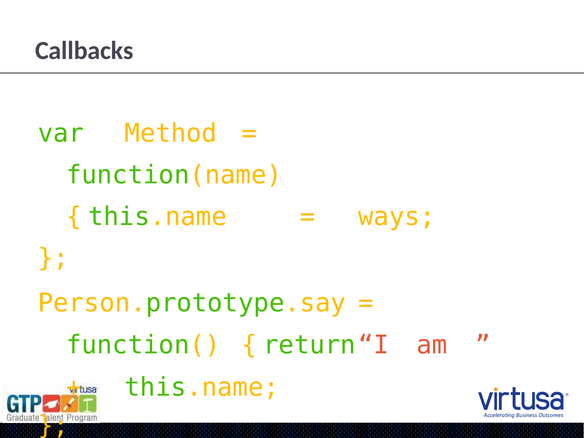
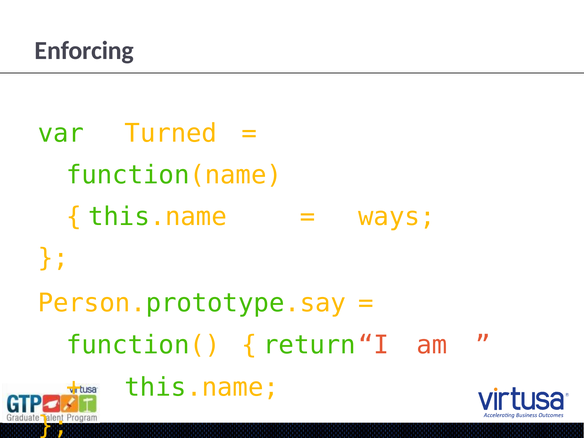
Callbacks: Callbacks -> Enforcing
Method: Method -> Turned
